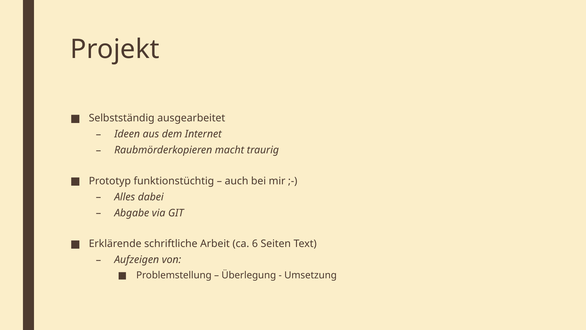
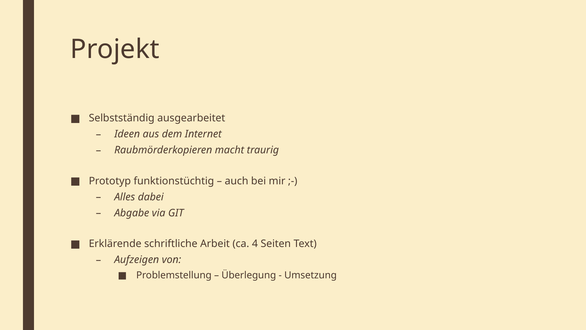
6: 6 -> 4
